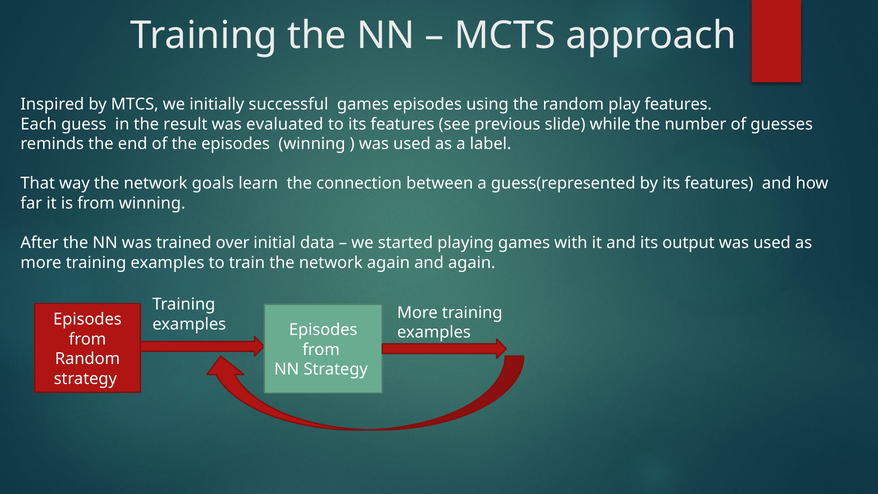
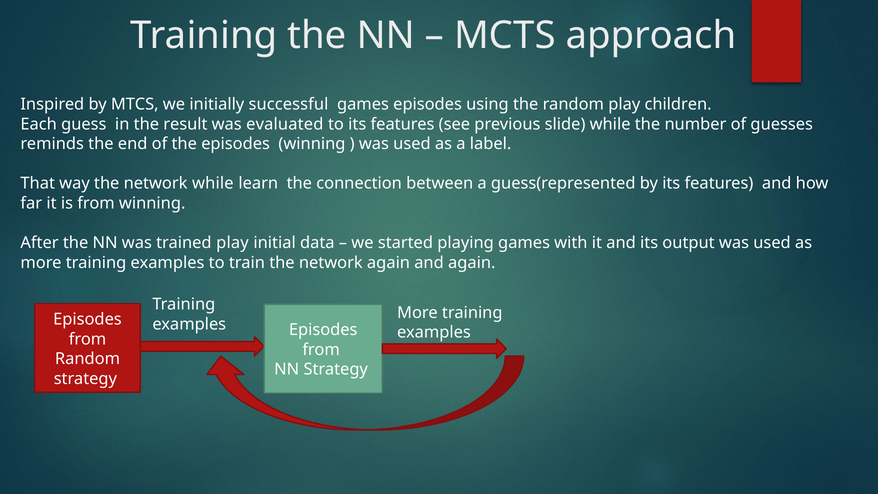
play features: features -> children
network goals: goals -> while
trained over: over -> play
